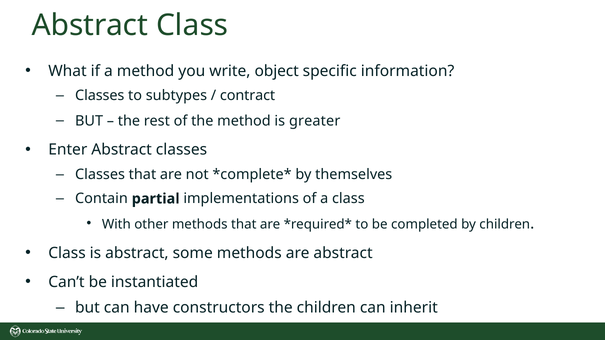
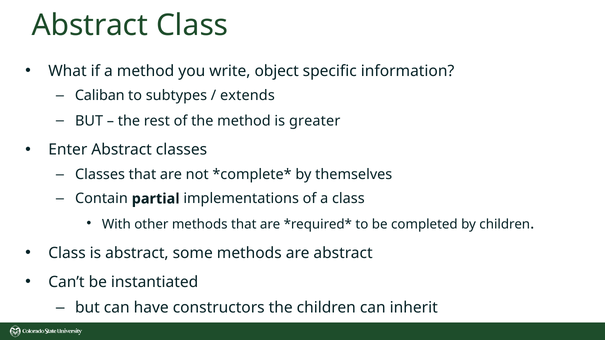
Classes at (100, 96): Classes -> Caliban
contract: contract -> extends
